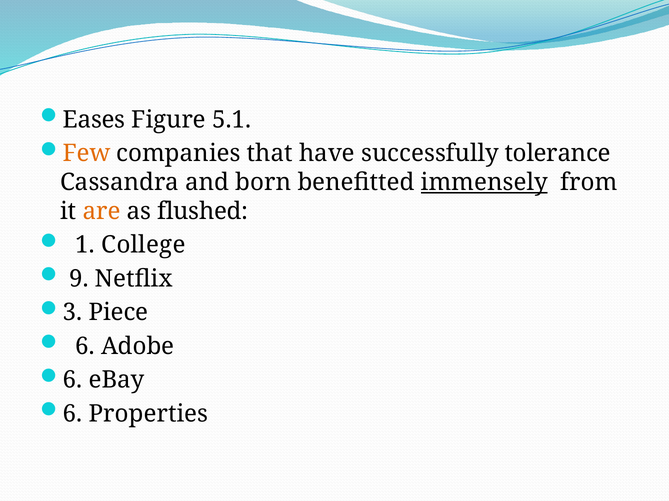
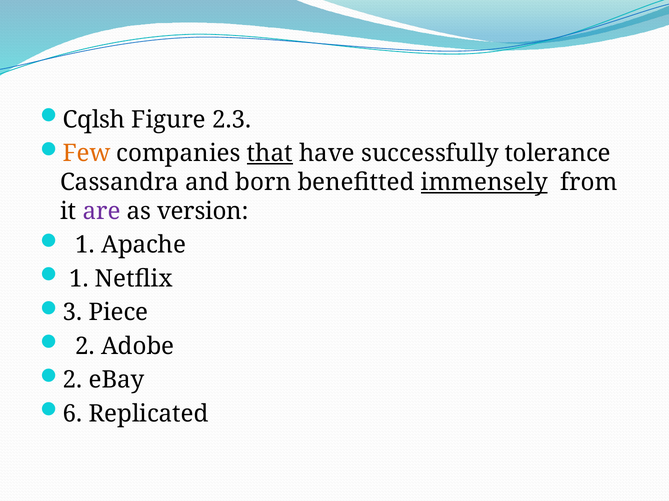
Eases: Eases -> Cqlsh
5.1: 5.1 -> 2.3
that underline: none -> present
are colour: orange -> purple
flushed: flushed -> version
College: College -> Apache
9 at (79, 279): 9 -> 1
6 at (85, 347): 6 -> 2
6 at (73, 381): 6 -> 2
Properties: Properties -> Replicated
